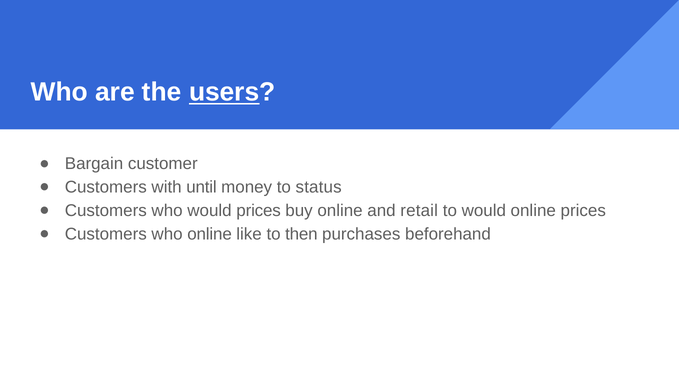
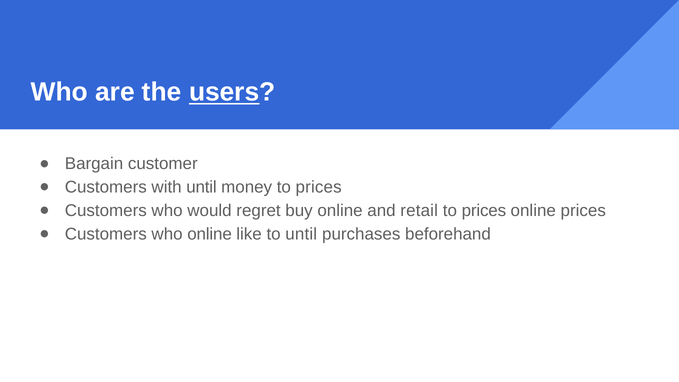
money to status: status -> prices
would prices: prices -> regret
would at (484, 211): would -> prices
to then: then -> until
